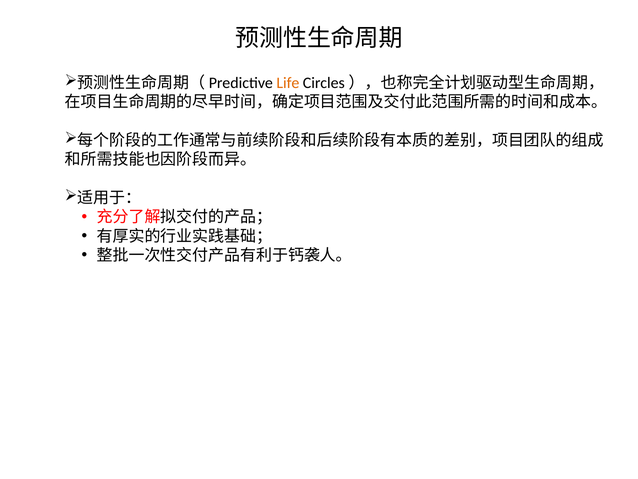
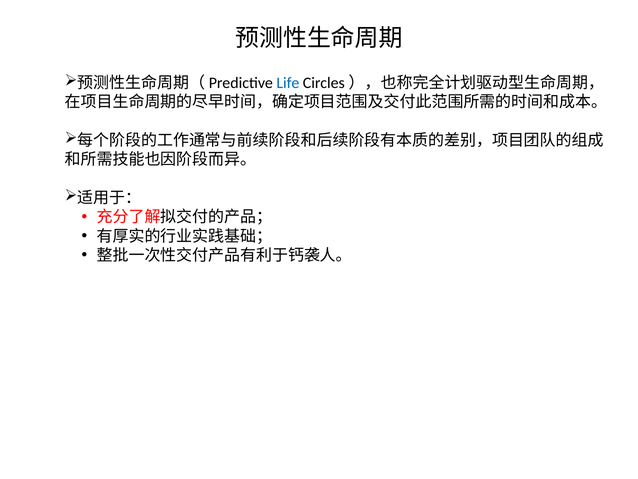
Life colour: orange -> blue
